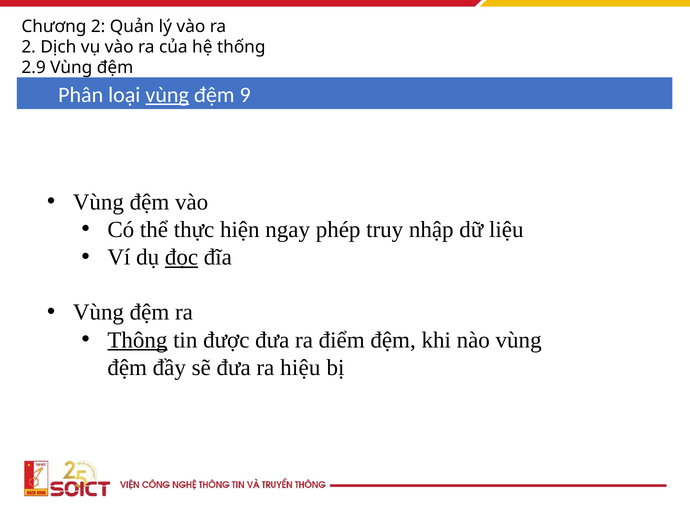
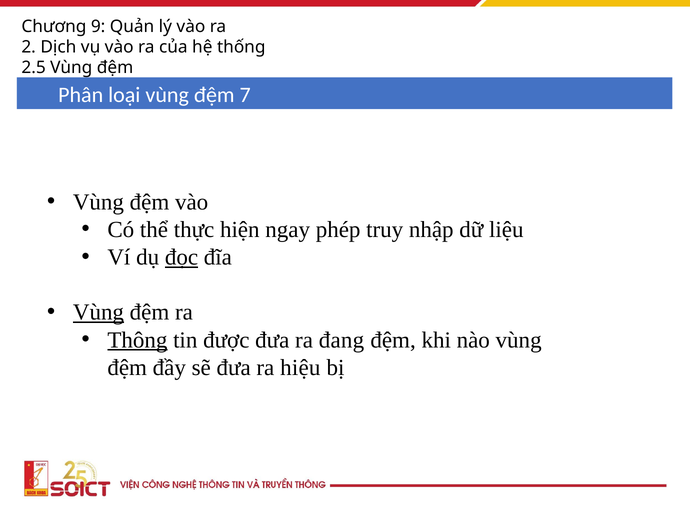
Chương 2: 2 -> 9
2.9: 2.9 -> 2.5
vùng at (167, 95) underline: present -> none
9: 9 -> 7
Vùng at (98, 313) underline: none -> present
điểm: điểm -> đang
